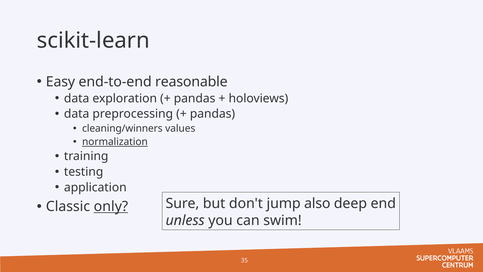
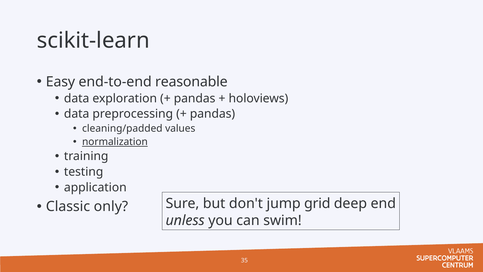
cleaning/winners: cleaning/winners -> cleaning/padded
only underline: present -> none
also: also -> grid
